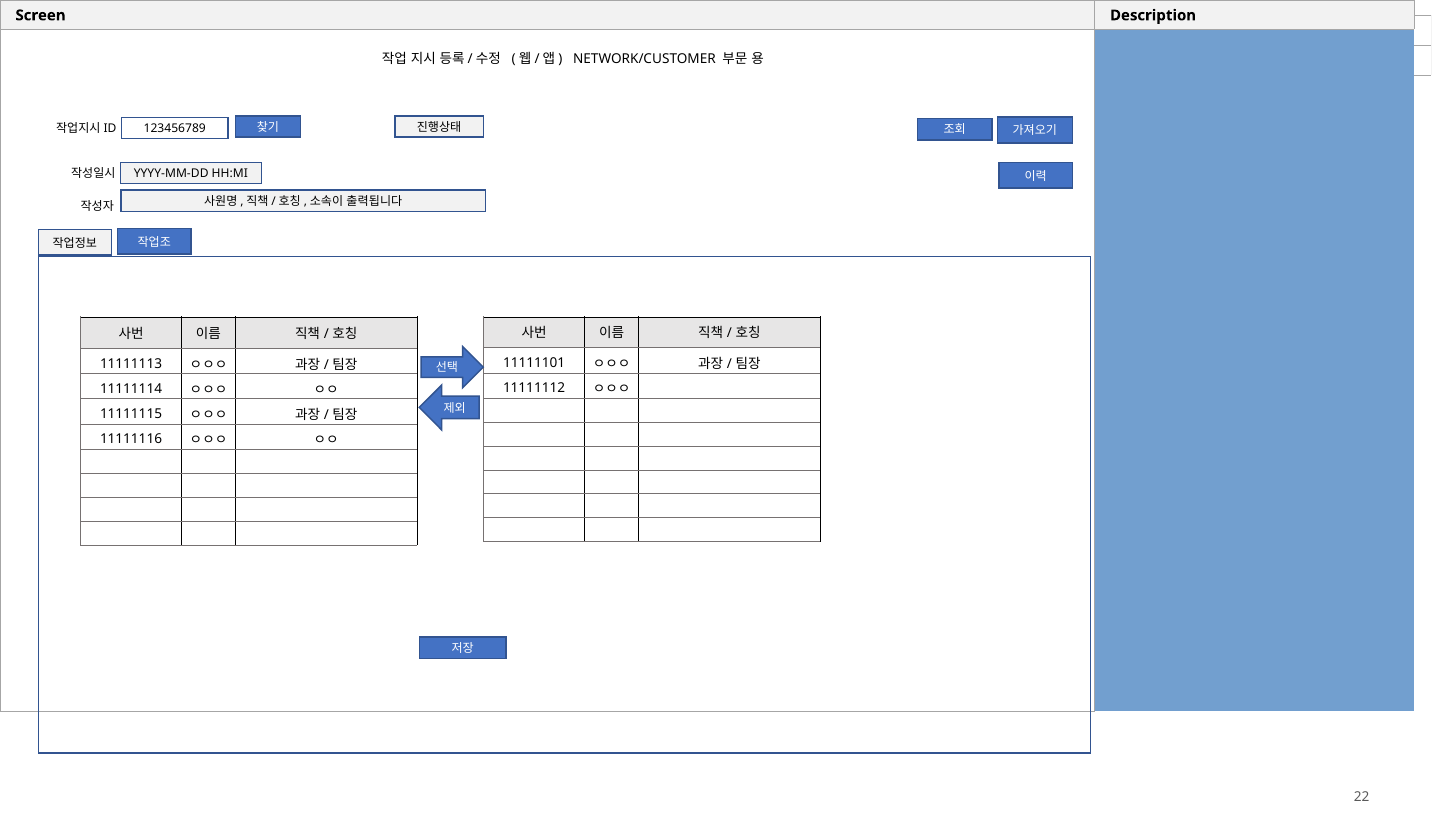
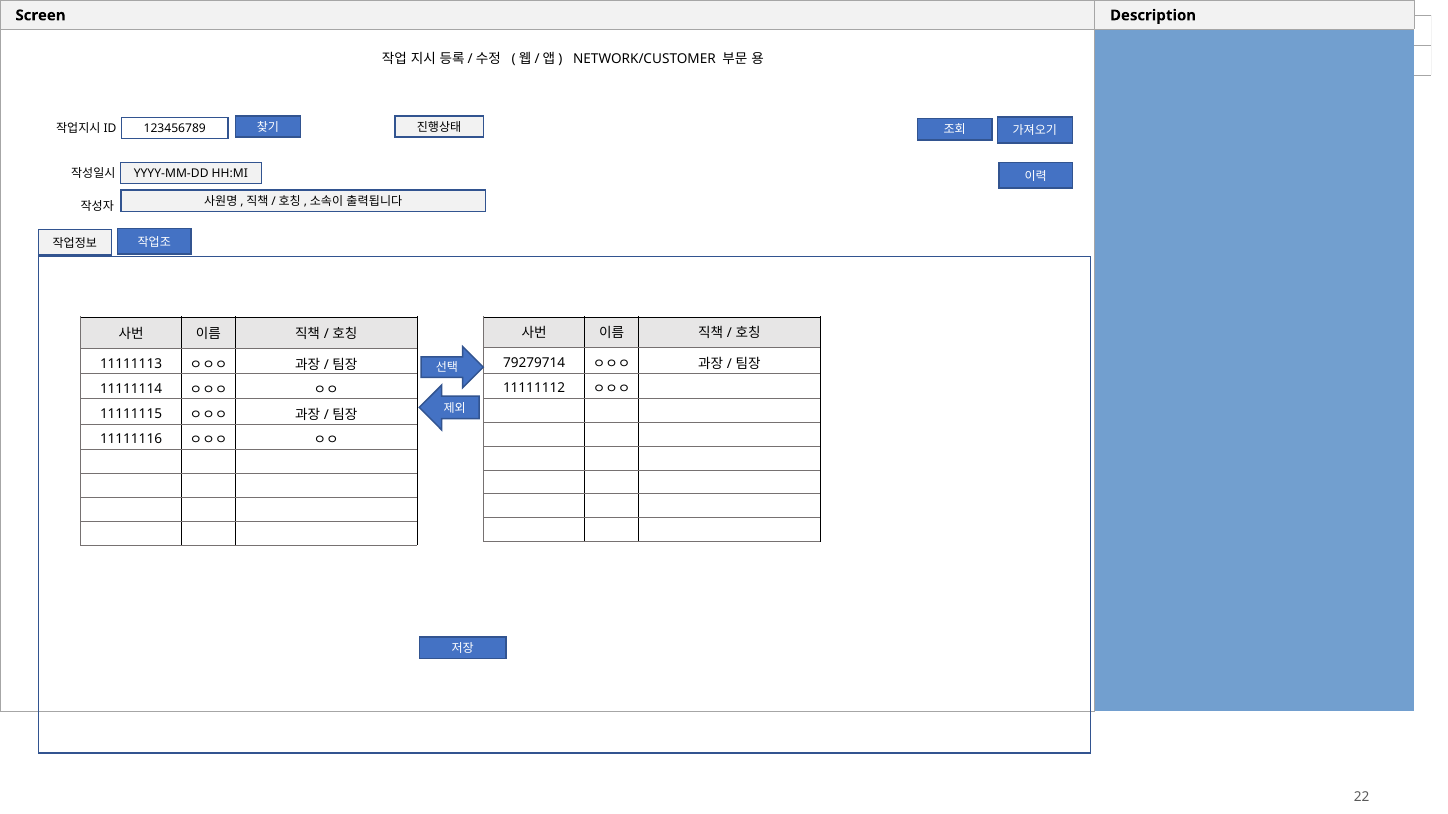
11111101: 11111101 -> 79279714
